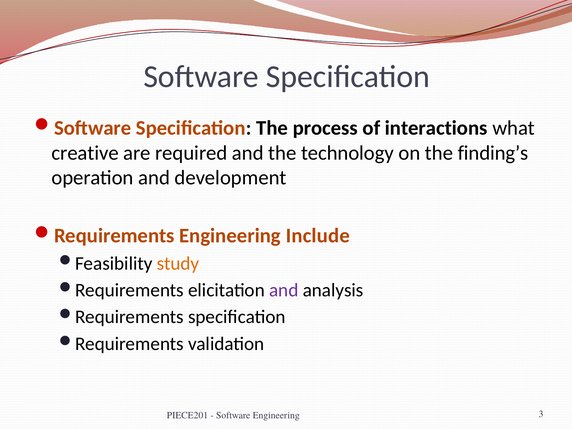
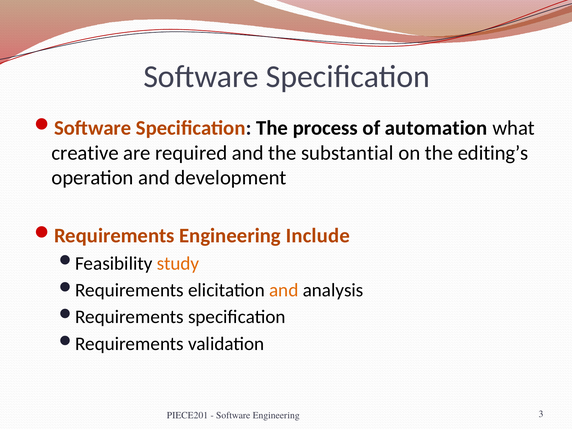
interactions: interactions -> automation
technology: technology -> substantial
finding’s: finding’s -> editing’s
and at (284, 290) colour: purple -> orange
